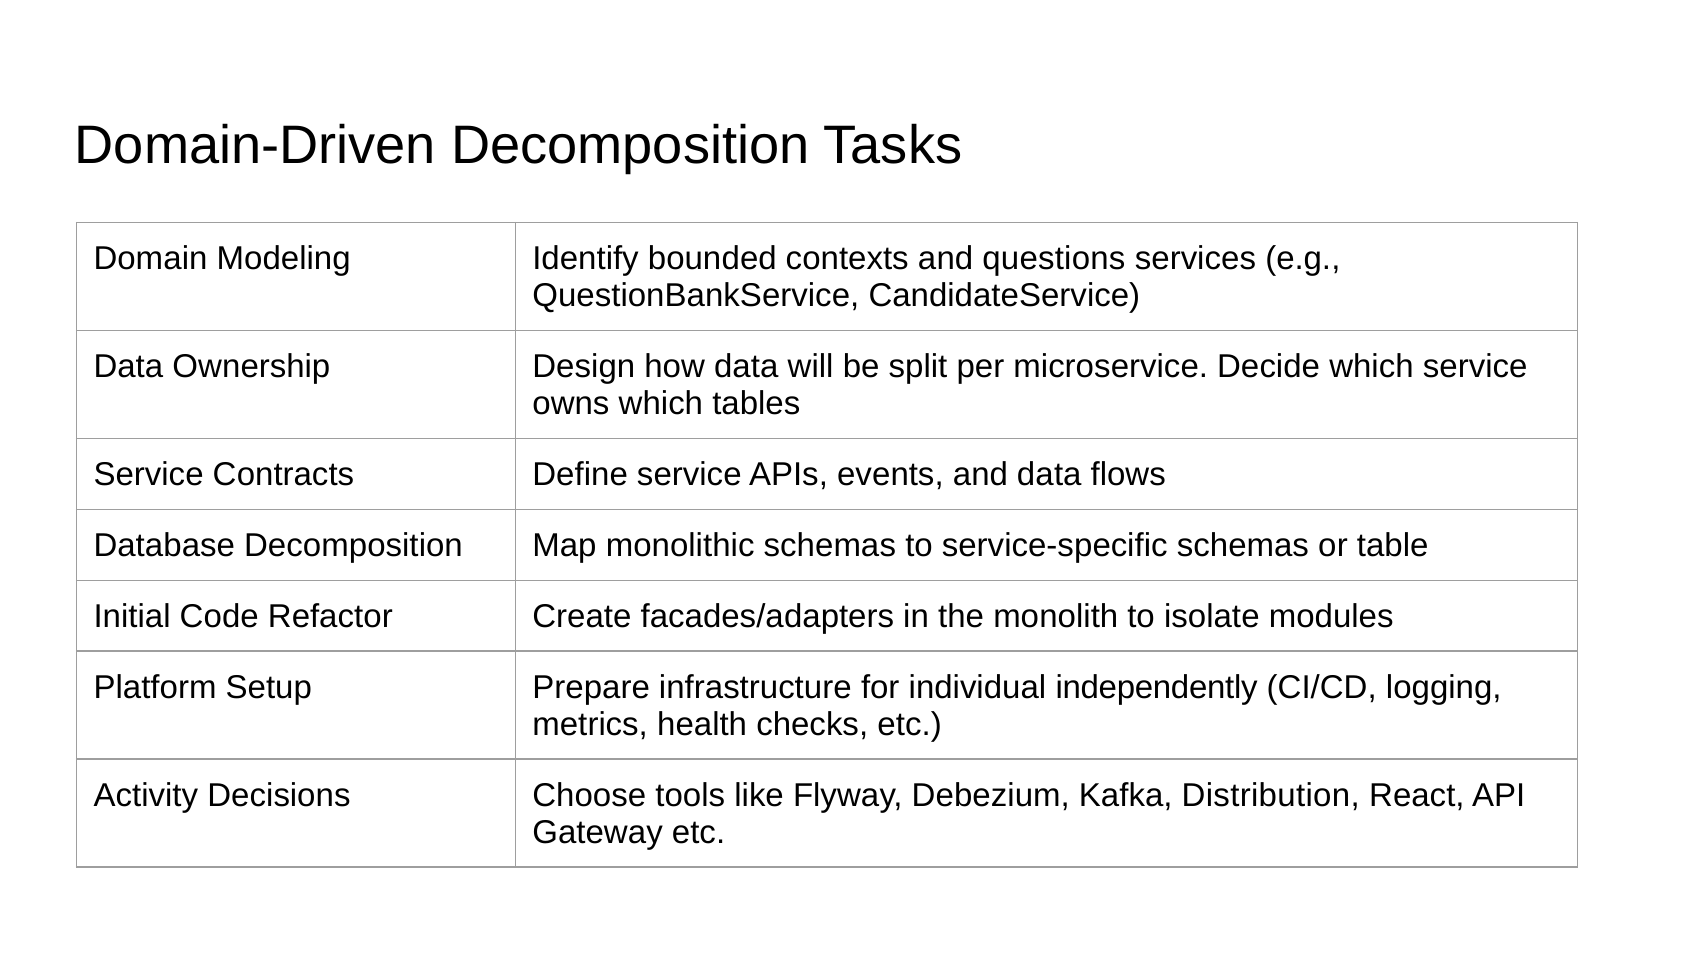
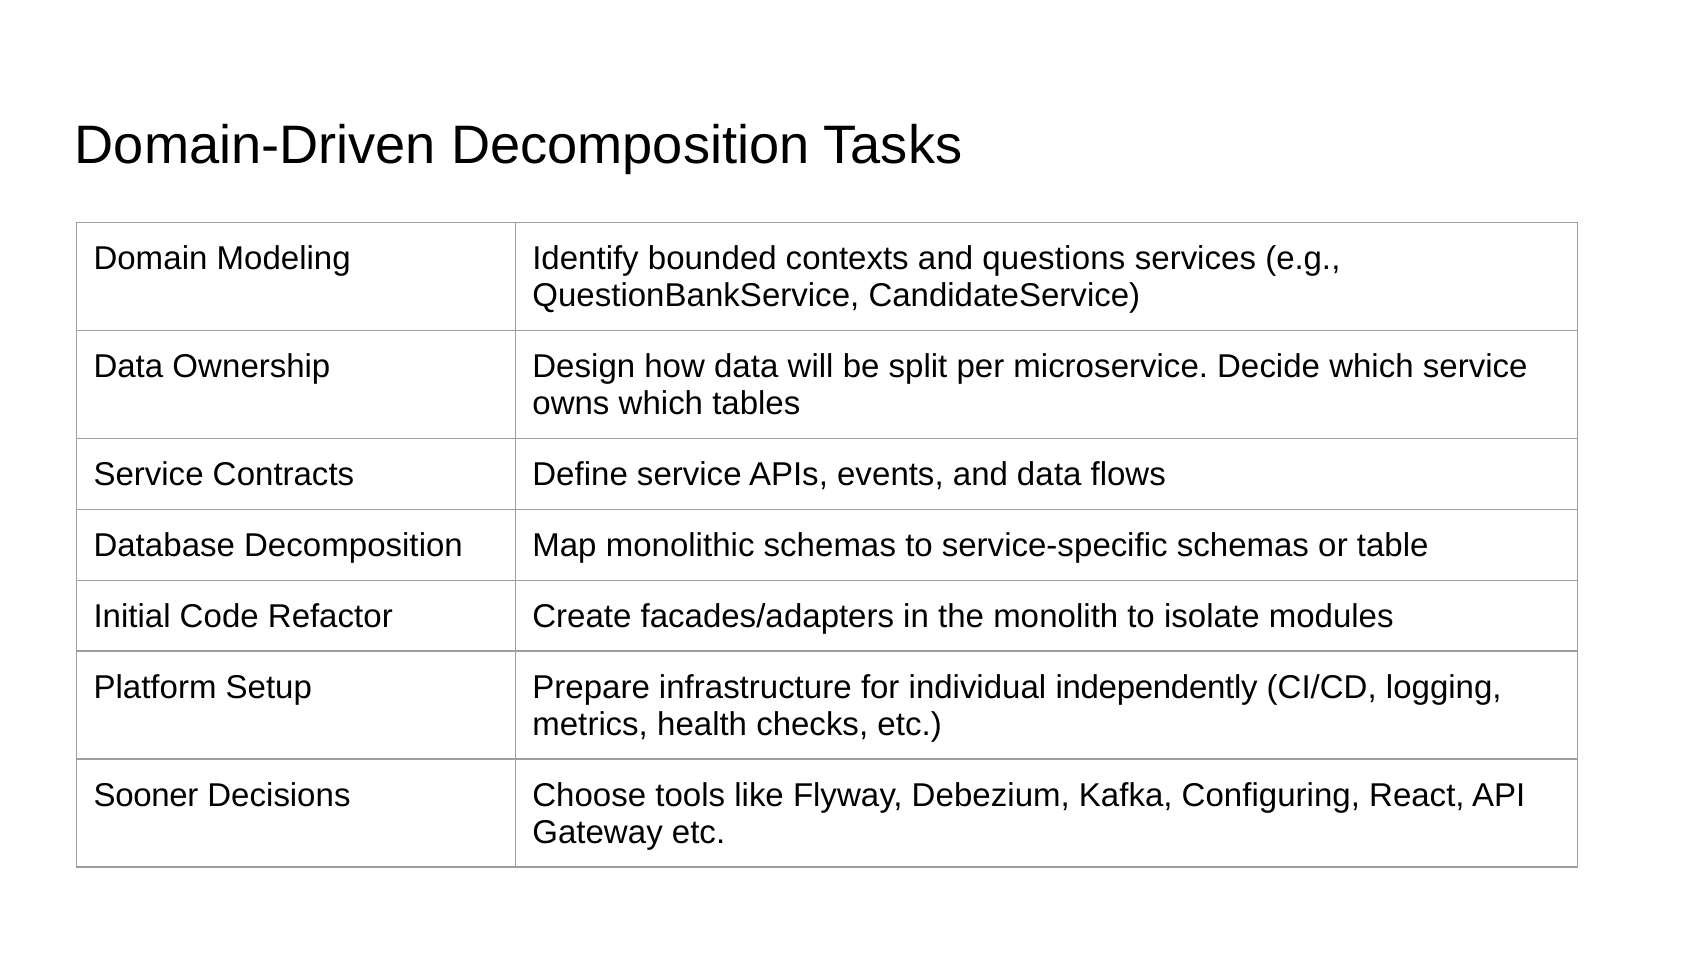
Activity: Activity -> Sooner
Distribution: Distribution -> Configuring
